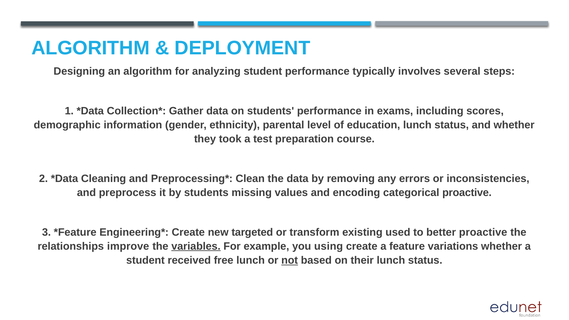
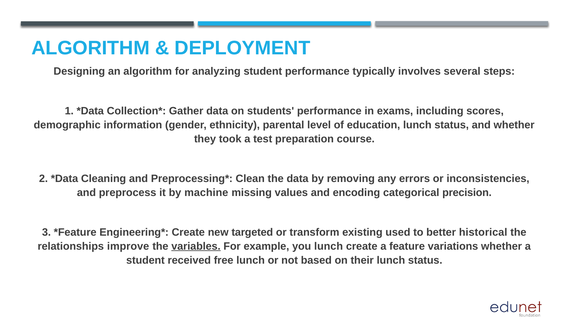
by students: students -> machine
categorical proactive: proactive -> precision
better proactive: proactive -> historical
you using: using -> lunch
not underline: present -> none
